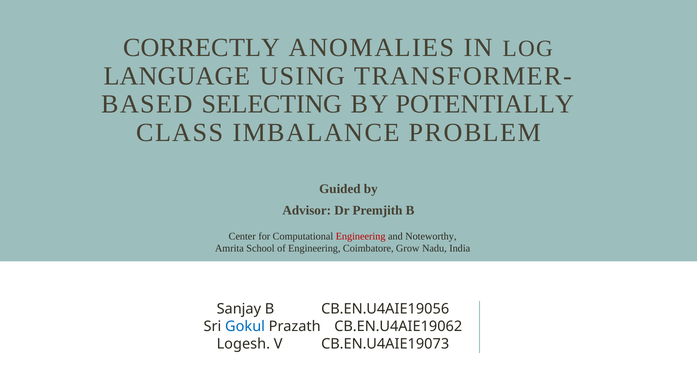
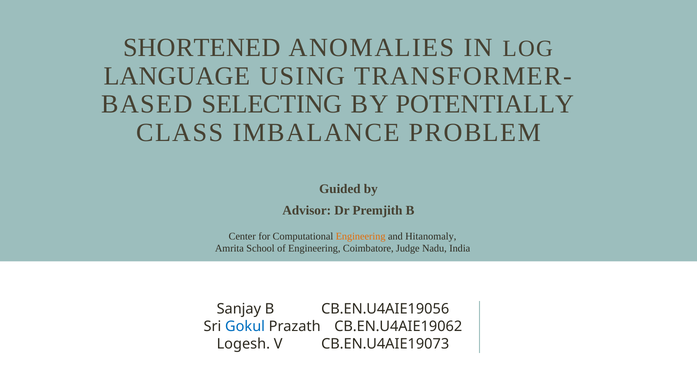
CORRECTLY: CORRECTLY -> SHORTENED
Engineering at (361, 236) colour: red -> orange
Noteworthy: Noteworthy -> Hitanomaly
Grow: Grow -> Judge
